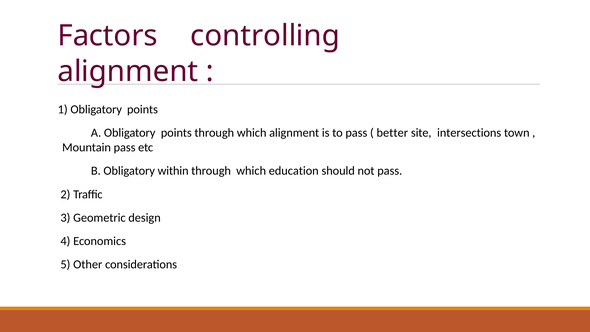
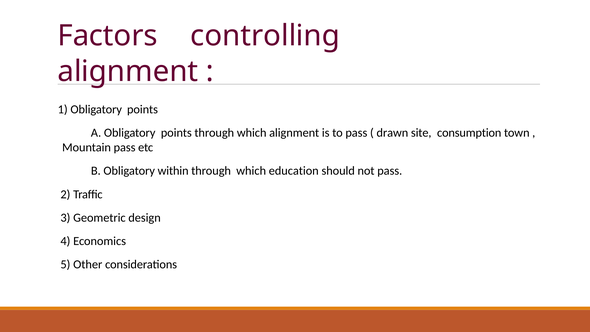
better: better -> drawn
intersections: intersections -> consumption
